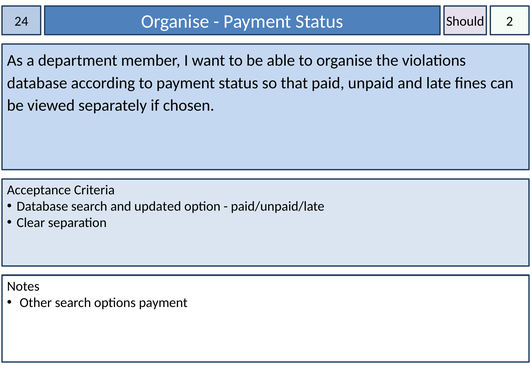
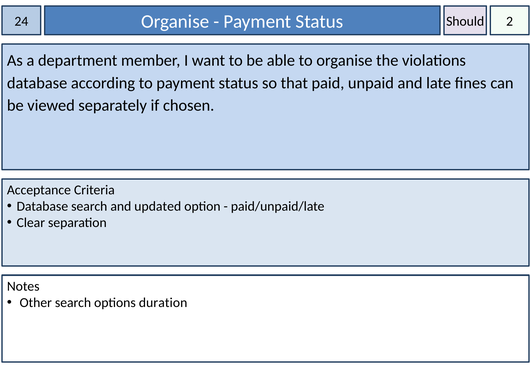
options payment: payment -> duration
